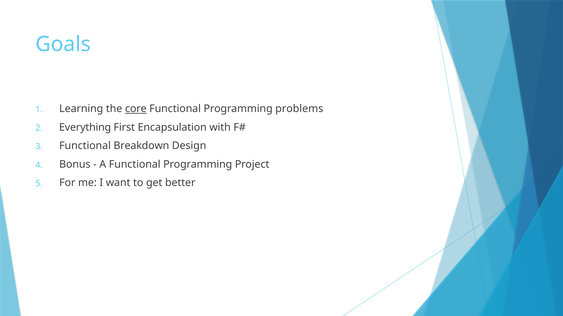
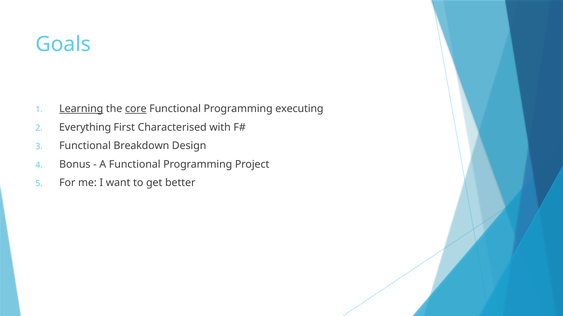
Learning underline: none -> present
problems: problems -> executing
Encapsulation: Encapsulation -> Characterised
